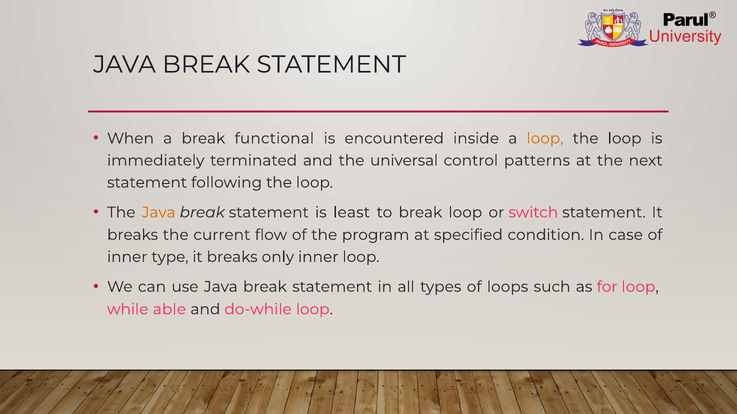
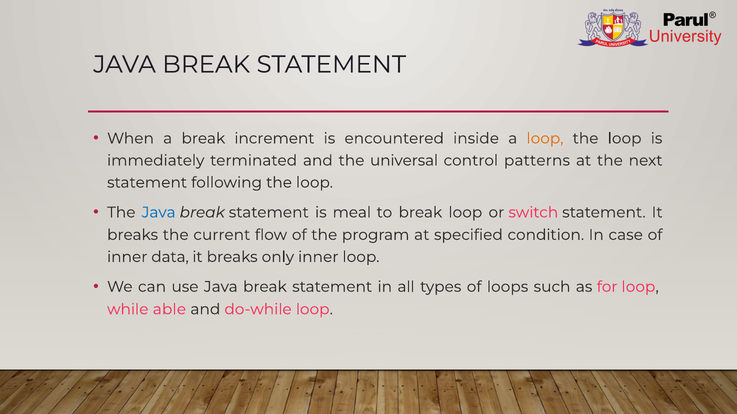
functional: functional -> increment
Java at (159, 213) colour: orange -> blue
least: least -> meal
type: type -> data
